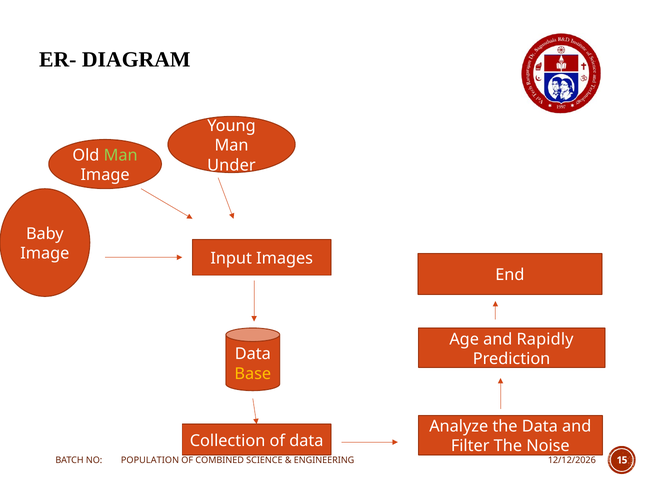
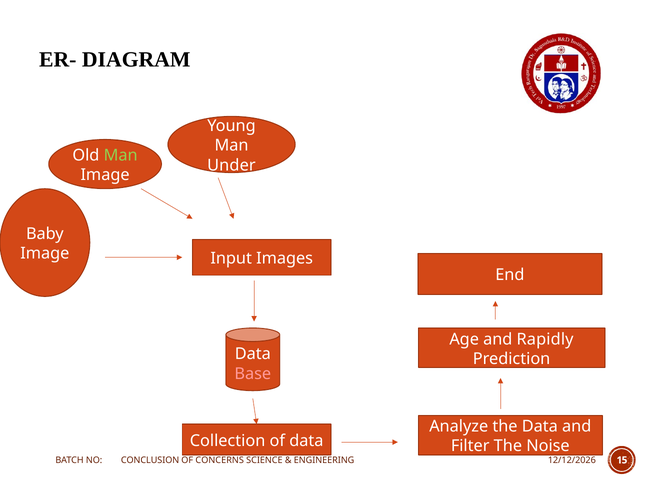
Base colour: yellow -> pink
POPULATION: POPULATION -> CONCLUSION
COMBINED: COMBINED -> CONCERNS
